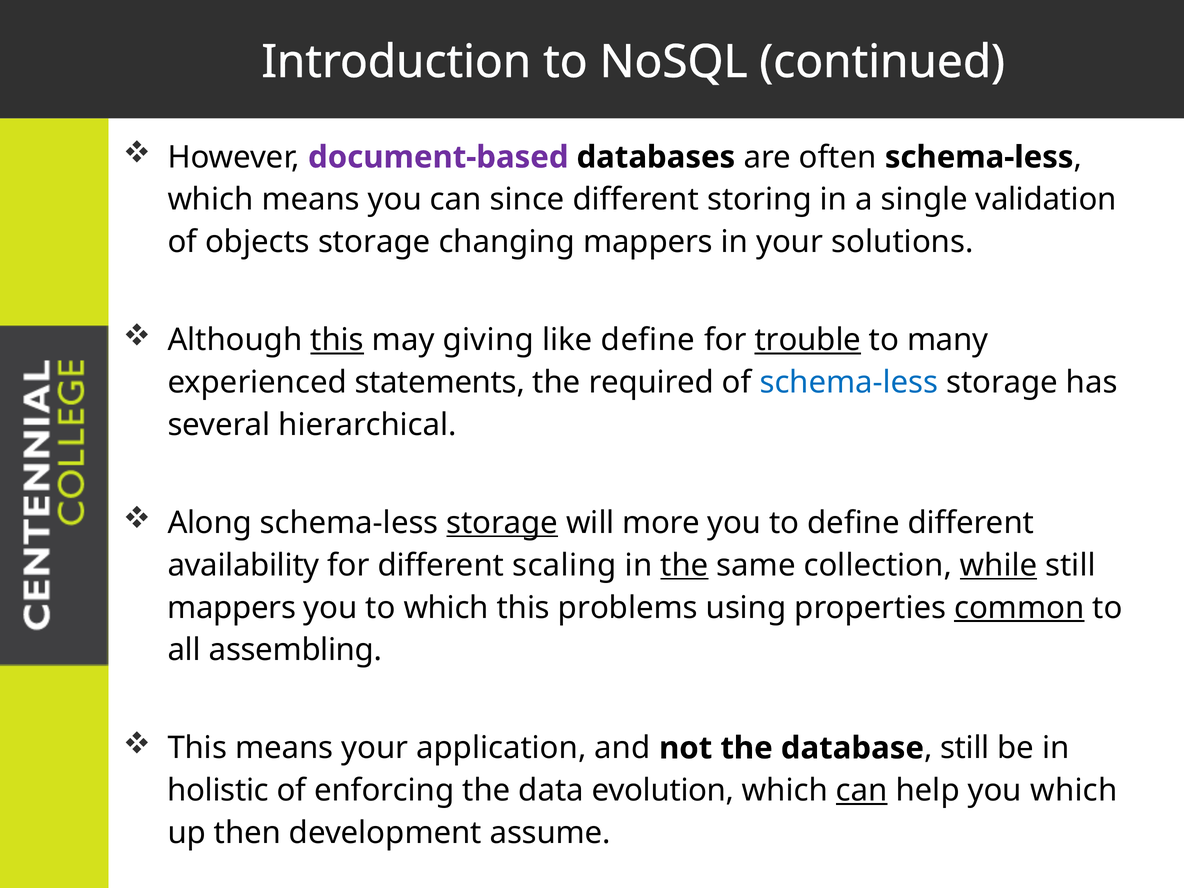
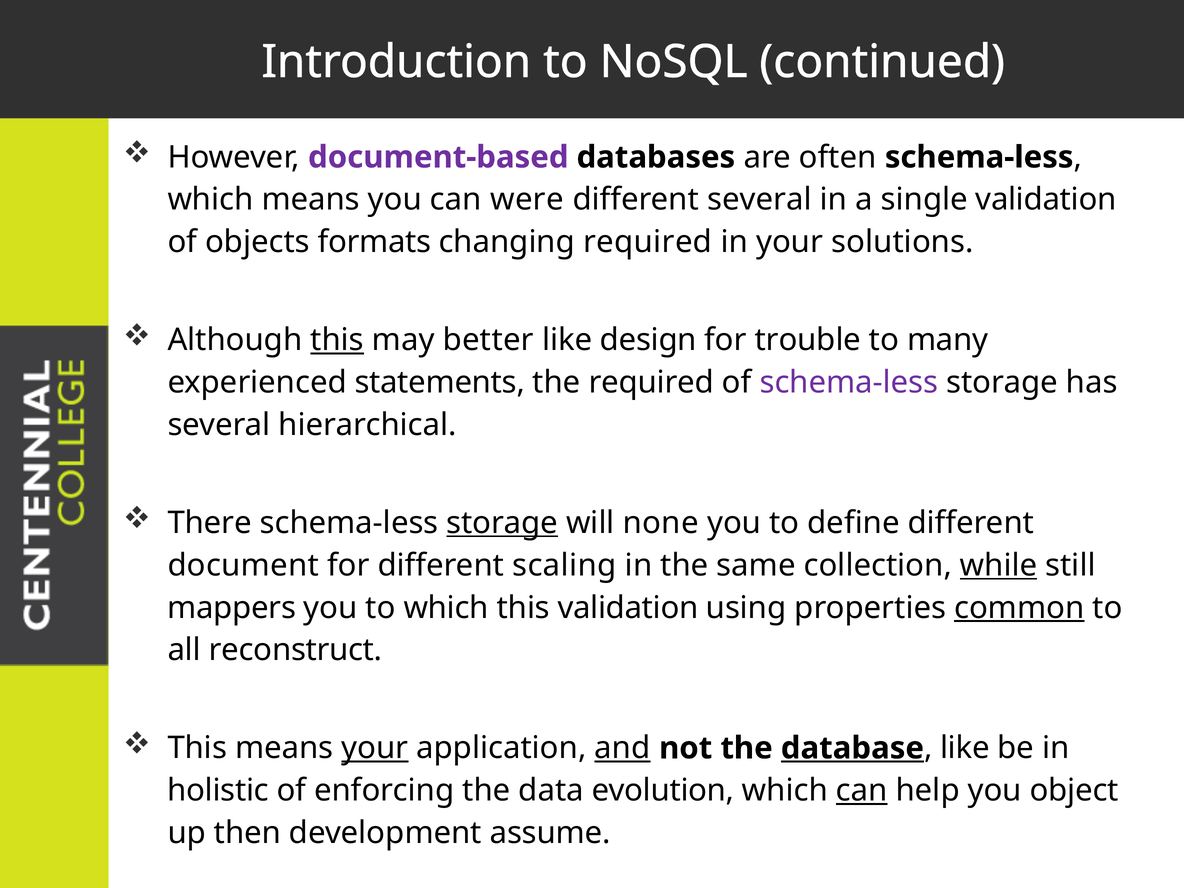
since: since -> were
different storing: storing -> several
objects storage: storage -> formats
changing mappers: mappers -> required
giving: giving -> better
like define: define -> design
trouble underline: present -> none
schema-less at (849, 382) colour: blue -> purple
Along: Along -> There
more: more -> none
availability: availability -> document
the at (684, 565) underline: present -> none
this problems: problems -> validation
assembling: assembling -> reconstruct
your at (375, 748) underline: none -> present
and underline: none -> present
database underline: none -> present
still at (965, 748): still -> like
you which: which -> object
